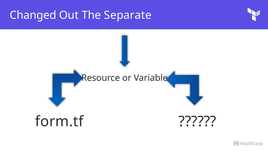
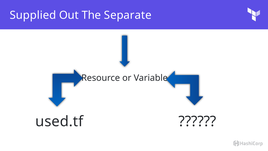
Changed: Changed -> Supplied
form.tf: form.tf -> used.tf
